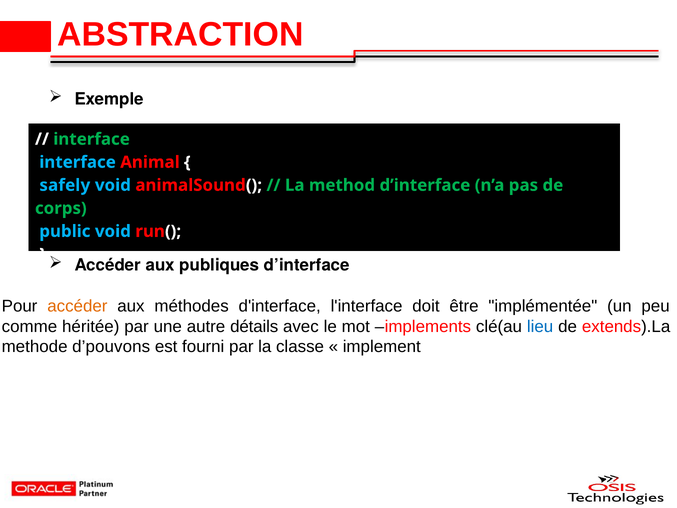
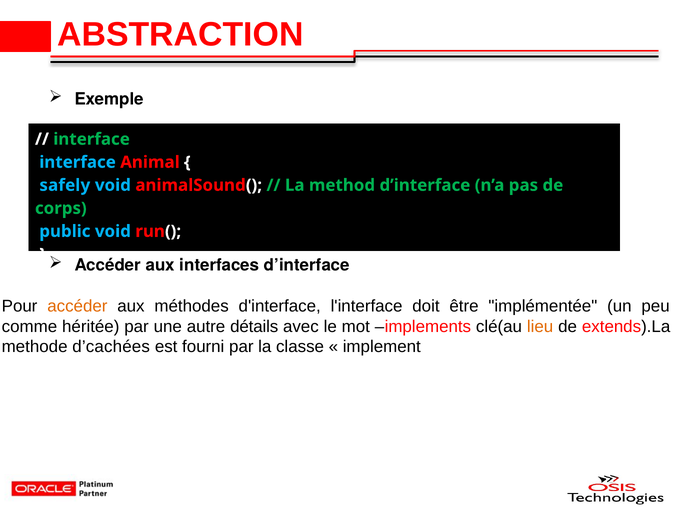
publiques: publiques -> interfaces
lieu colour: blue -> orange
d’pouvons: d’pouvons -> d’cachées
